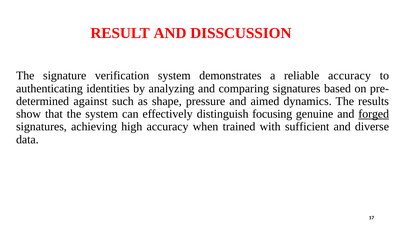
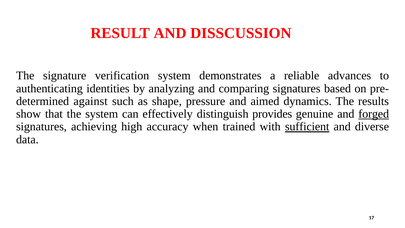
reliable accuracy: accuracy -> advances
focusing: focusing -> provides
sufficient underline: none -> present
